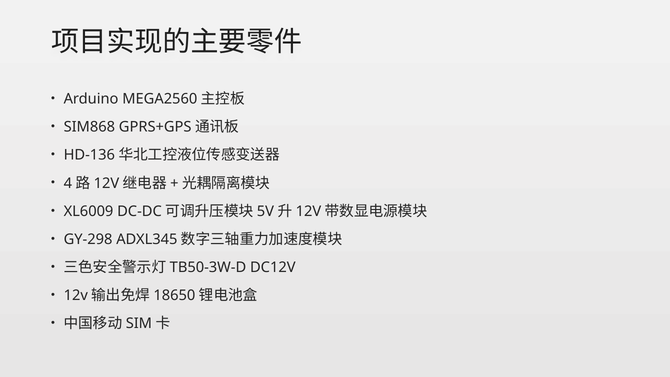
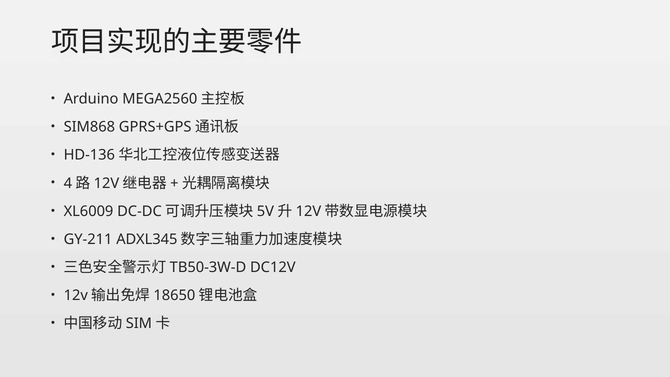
GY-298: GY-298 -> GY-211
